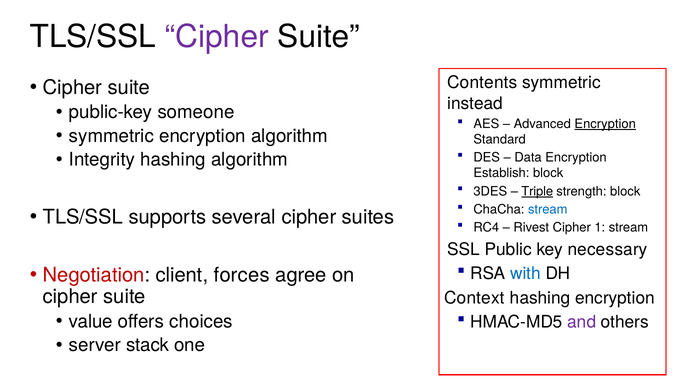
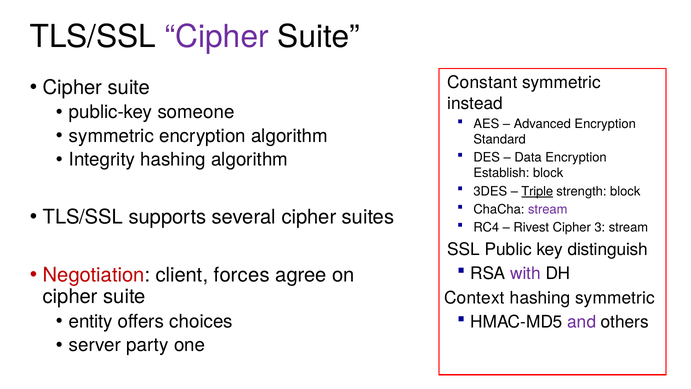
Contents: Contents -> Constant
Encryption at (605, 124) underline: present -> none
stream at (548, 209) colour: blue -> purple
1: 1 -> 3
necessary: necessary -> distinguish
with colour: blue -> purple
hashing encryption: encryption -> symmetric
value: value -> entity
stack: stack -> party
